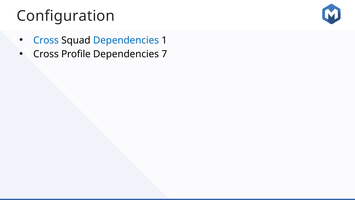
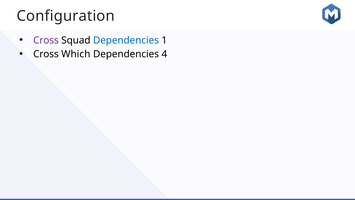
Cross at (46, 40) colour: blue -> purple
Profile: Profile -> Which
7: 7 -> 4
